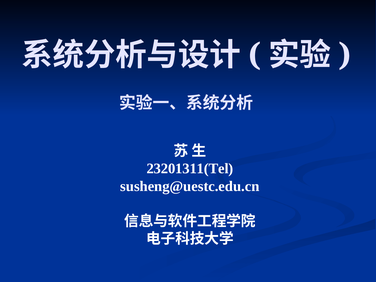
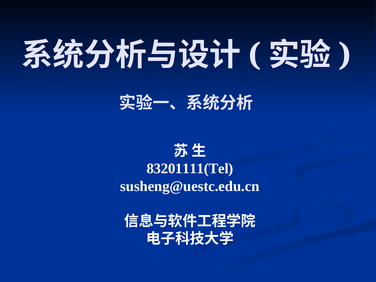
23201311(Tel: 23201311(Tel -> 83201111(Tel
